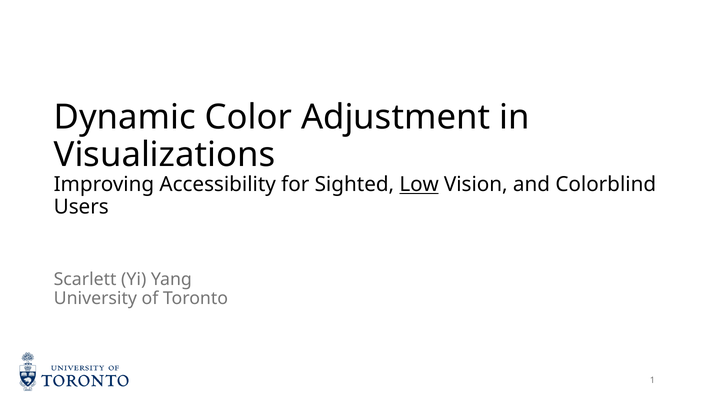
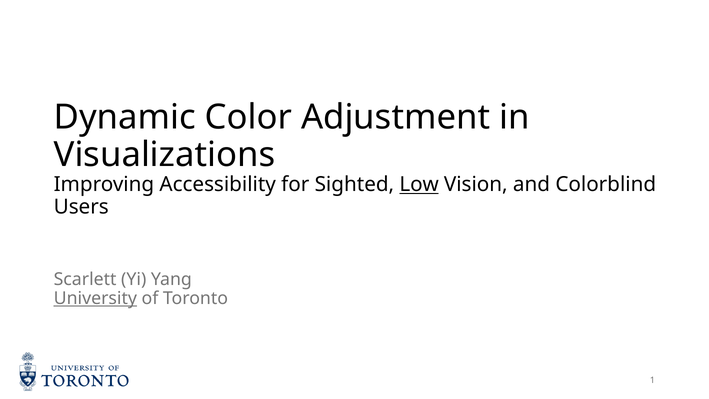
University underline: none -> present
